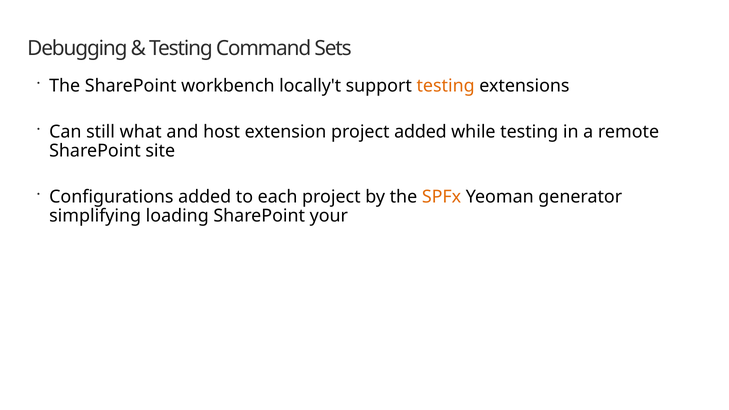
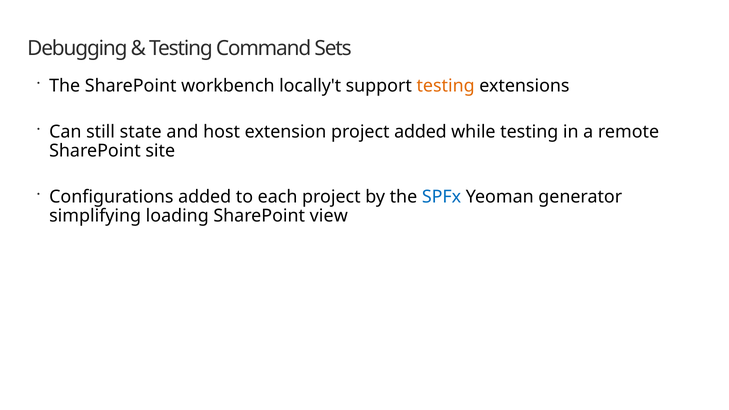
what: what -> state
SPFx colour: orange -> blue
your: your -> view
